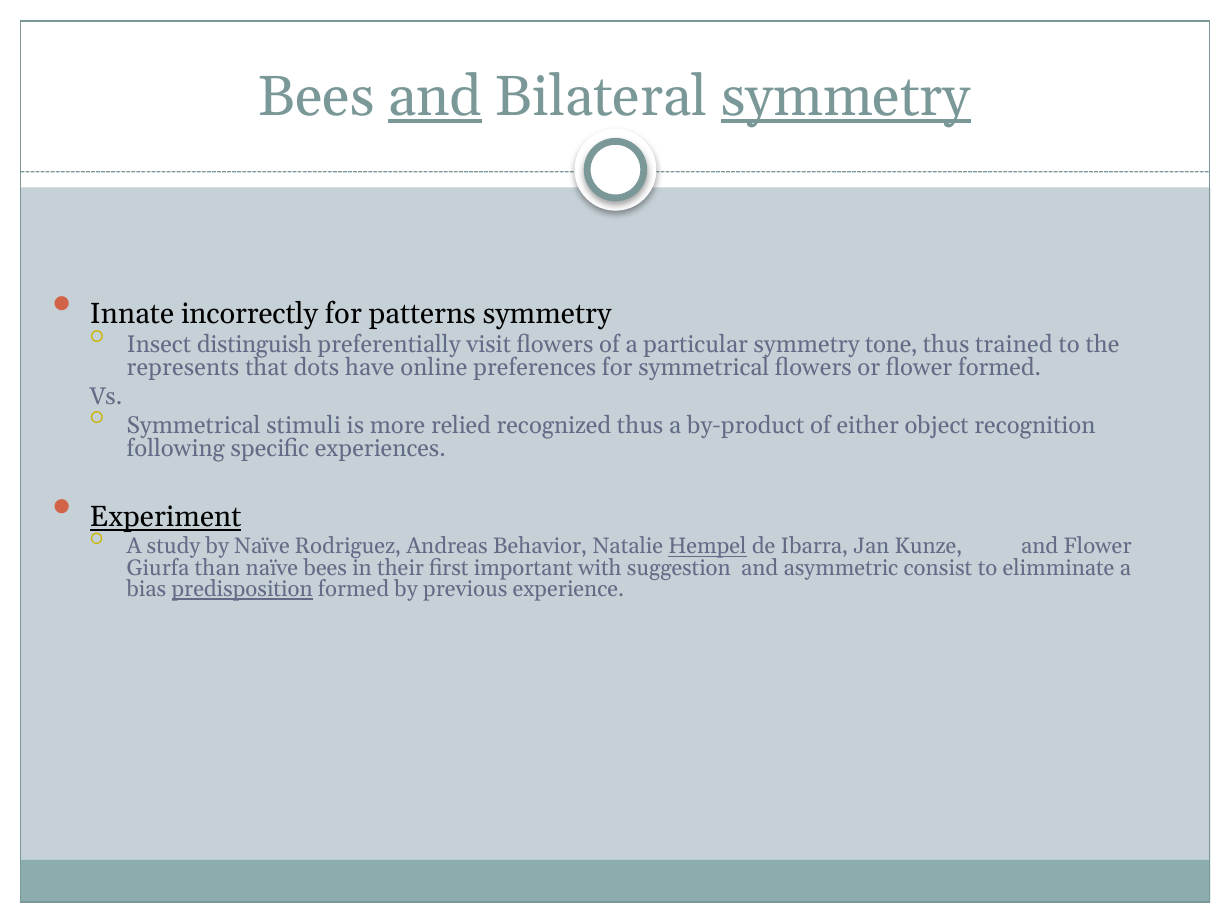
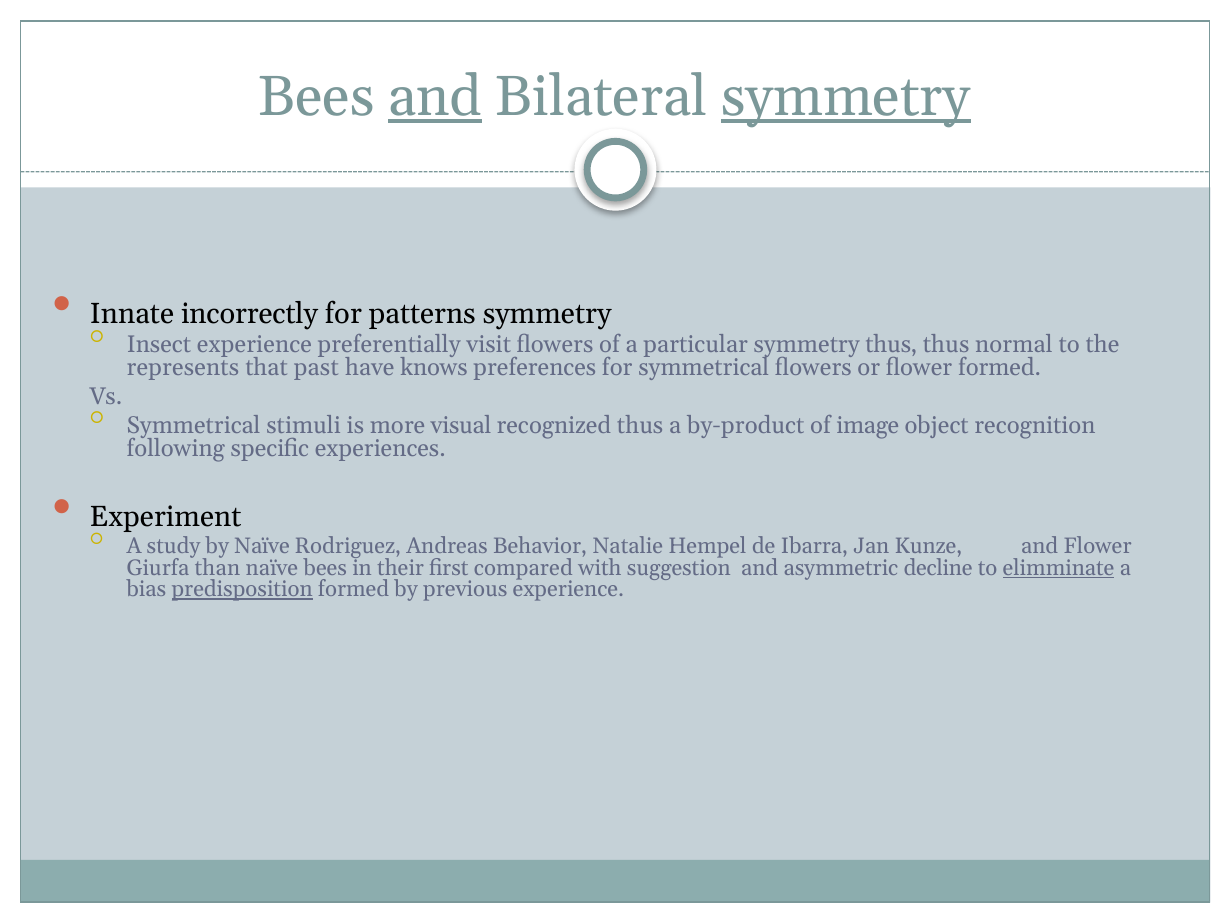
Insect distinguish: distinguish -> experience
symmetry tone: tone -> thus
trained: trained -> normal
dots: dots -> past
online: online -> knows
relied: relied -> visual
either: either -> image
Experiment underline: present -> none
Hempel underline: present -> none
important: important -> compared
consist: consist -> decline
elimminate underline: none -> present
